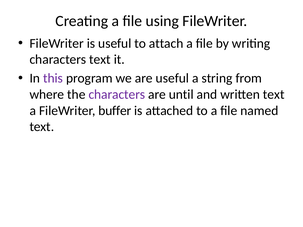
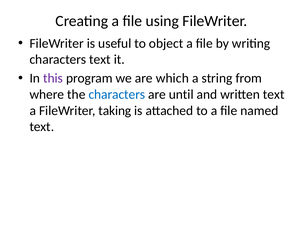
attach: attach -> object
are useful: useful -> which
characters at (117, 95) colour: purple -> blue
buffer: buffer -> taking
